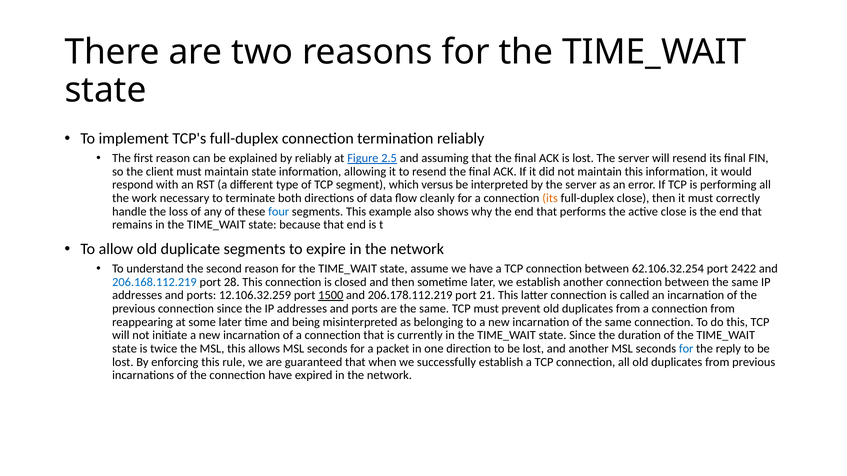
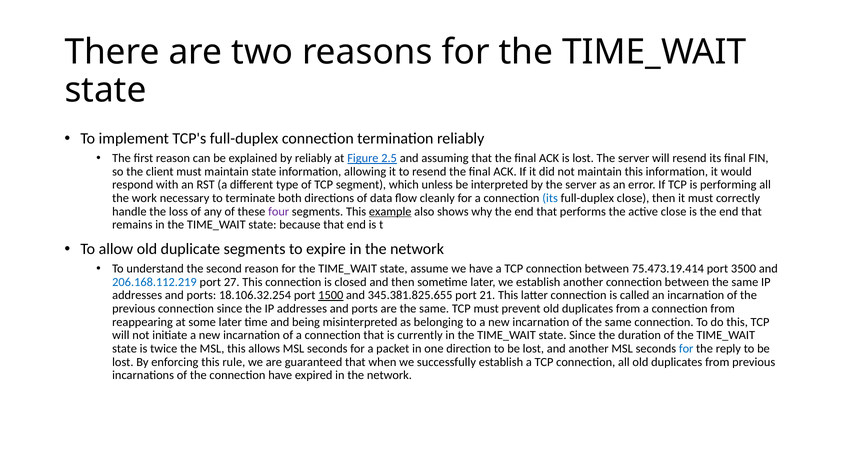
versus: versus -> unless
its at (550, 198) colour: orange -> blue
four colour: blue -> purple
example underline: none -> present
62.106.32.254: 62.106.32.254 -> 75.473.19.414
2422: 2422 -> 3500
28: 28 -> 27
12.106.32.259: 12.106.32.259 -> 18.106.32.254
206.178.112.219: 206.178.112.219 -> 345.381.825.655
